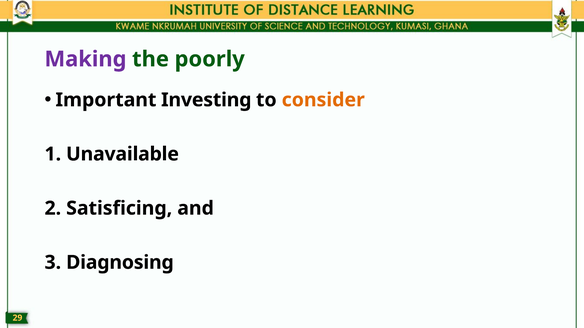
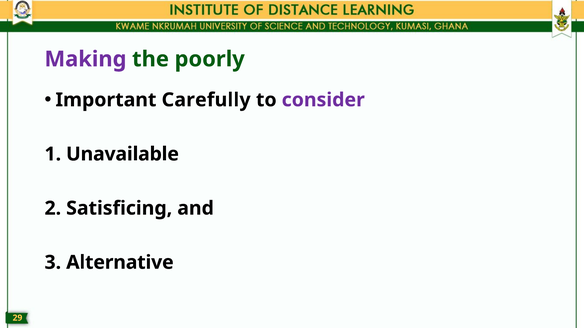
Investing: Investing -> Carefully
consider colour: orange -> purple
Diagnosing: Diagnosing -> Alternative
